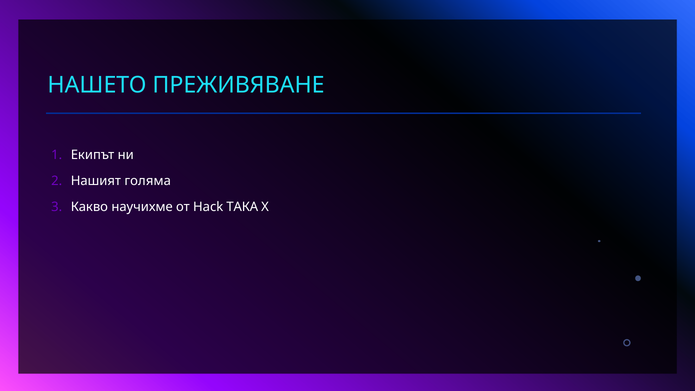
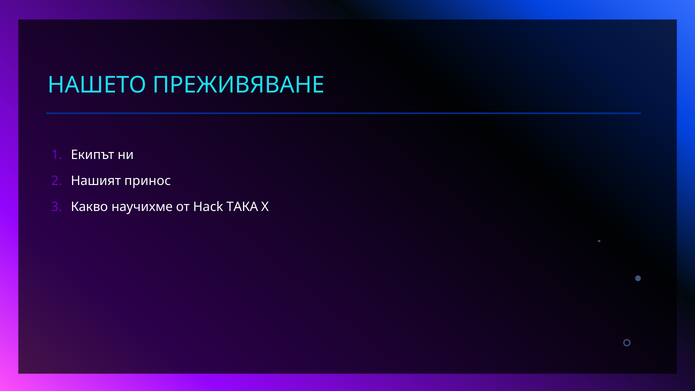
голяма: голяма -> принос
